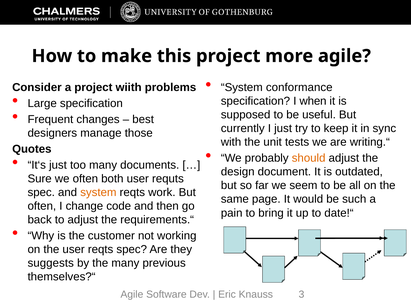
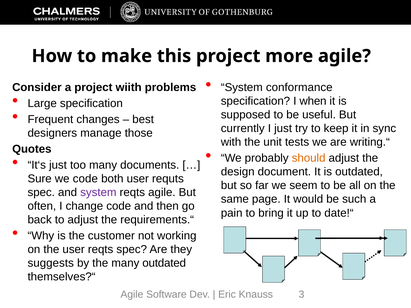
we often: often -> code
system at (98, 193) colour: orange -> purple
reqts work: work -> agile
many previous: previous -> outdated
